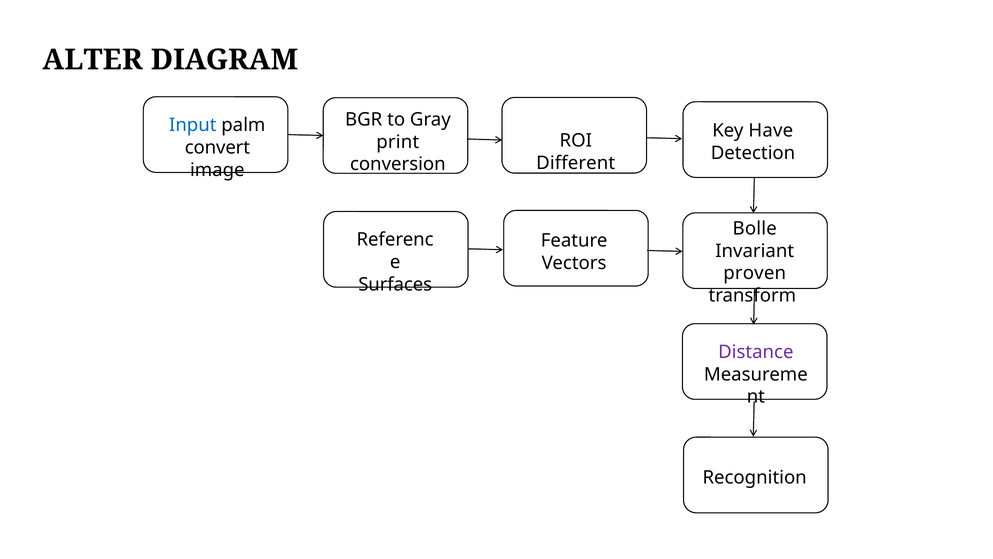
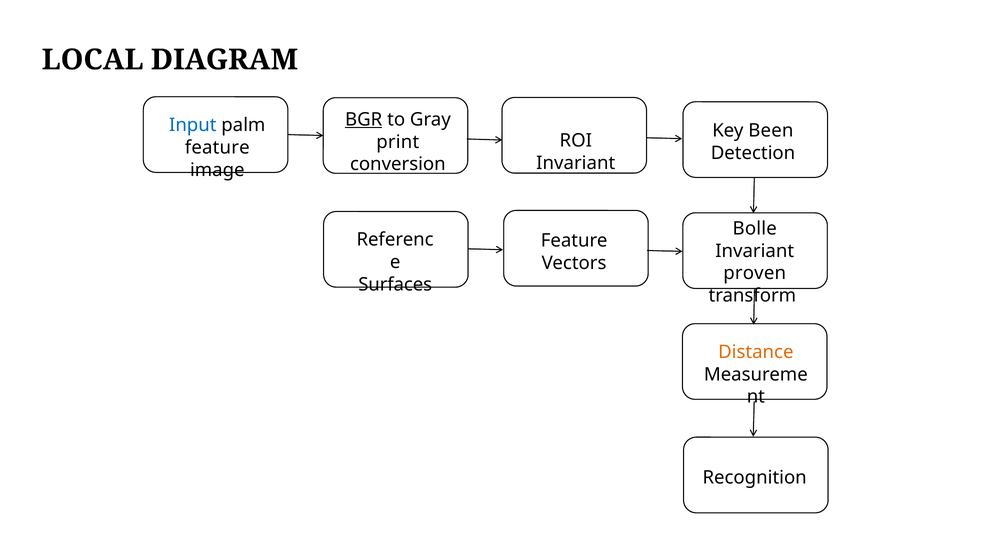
ALTER: ALTER -> LOCAL
BGR underline: none -> present
Have: Have -> Been
convert at (217, 147): convert -> feature
Different at (576, 163): Different -> Invariant
Distance colour: purple -> orange
